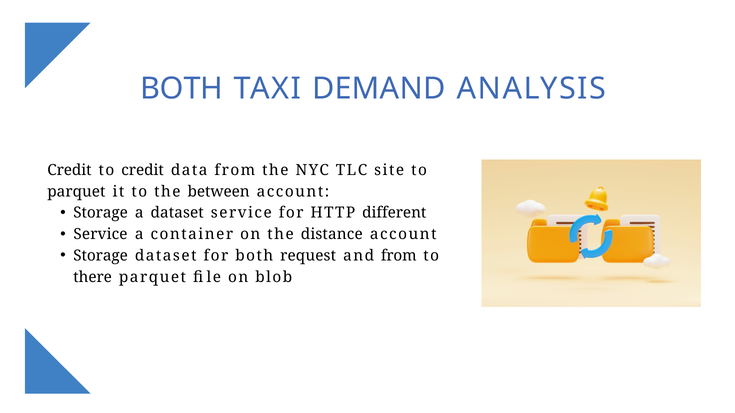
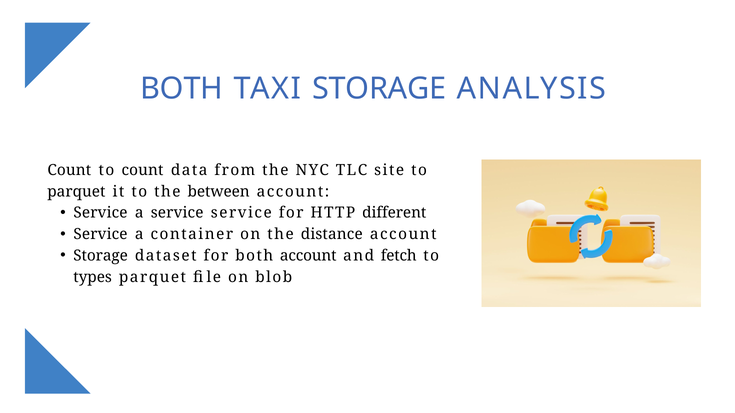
TAXI DEMAND: DEMAND -> STORAGE
Credit at (69, 170): Credit -> Count
to credit: credit -> count
Storage at (101, 213): Storage -> Service
a dataset: dataset -> service
both request: request -> account
and from: from -> fetch
there: there -> types
